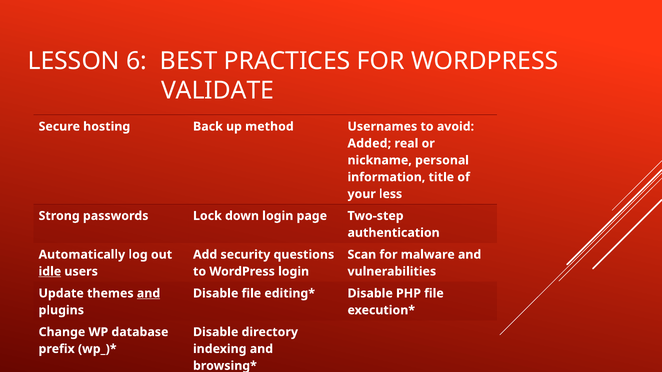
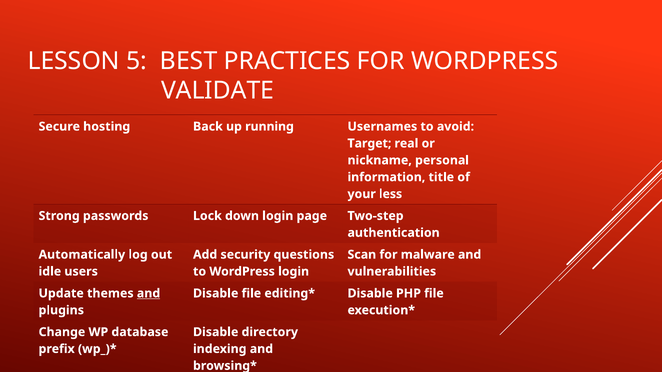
6: 6 -> 5
method: method -> running
Added: Added -> Target
idle underline: present -> none
